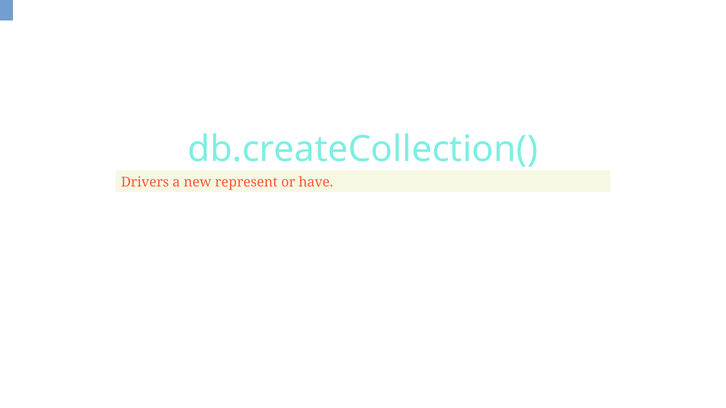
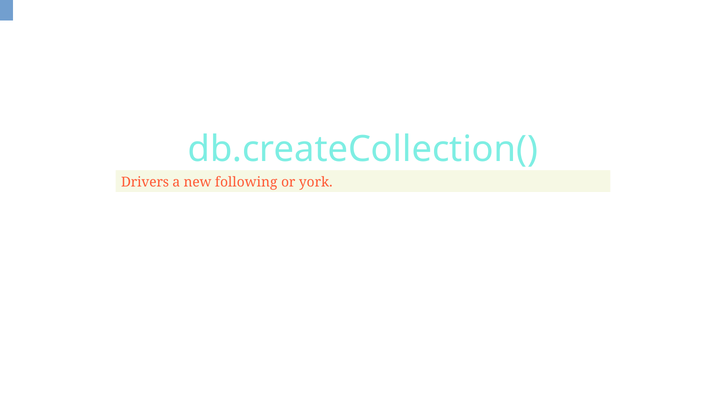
represent: represent -> following
have: have -> york
